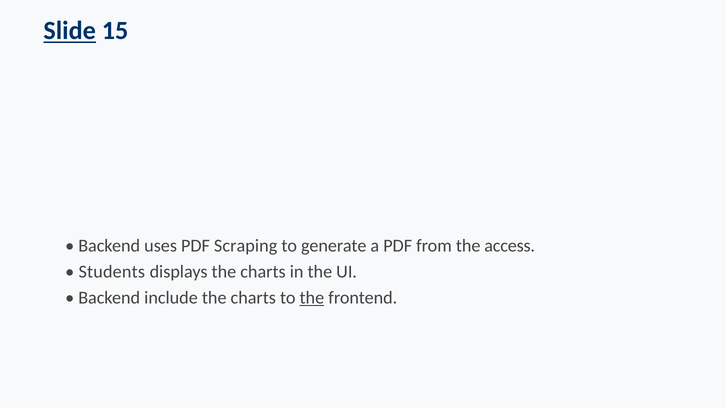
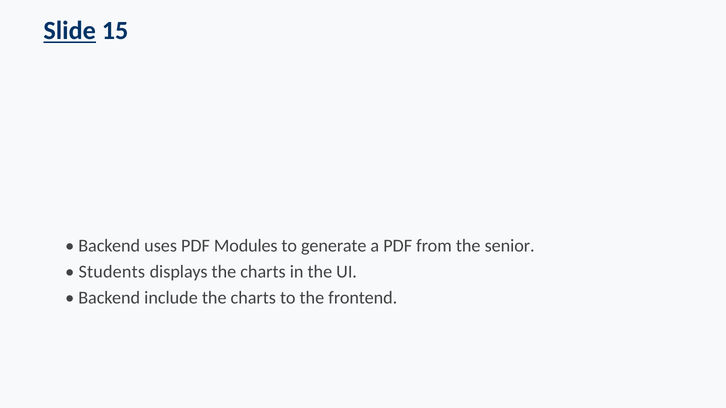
Scraping: Scraping -> Modules
access: access -> senior
the at (312, 298) underline: present -> none
